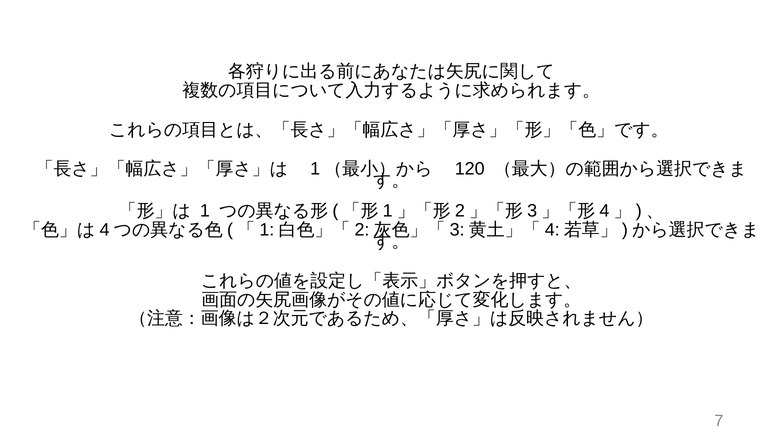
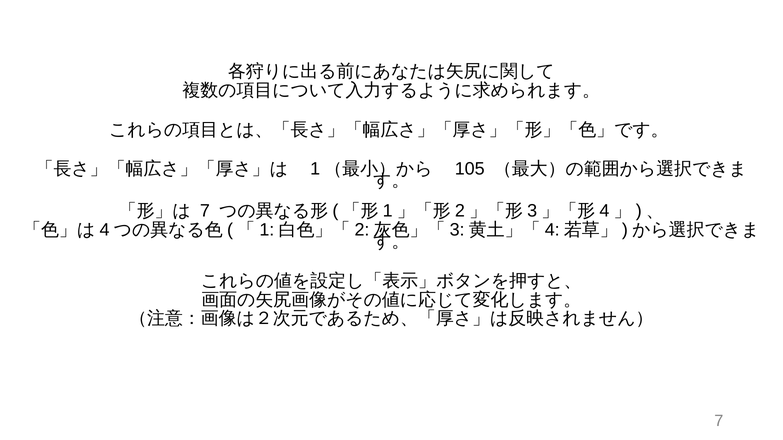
120: 120 -> 105
1 at (205, 211): 1 -> 7
